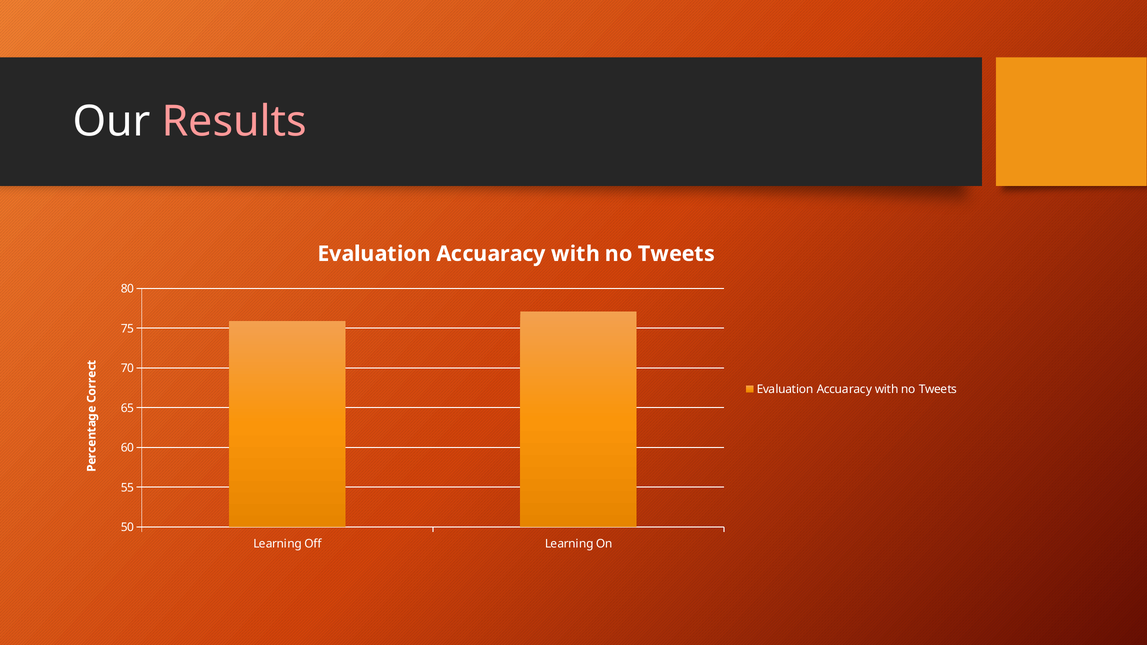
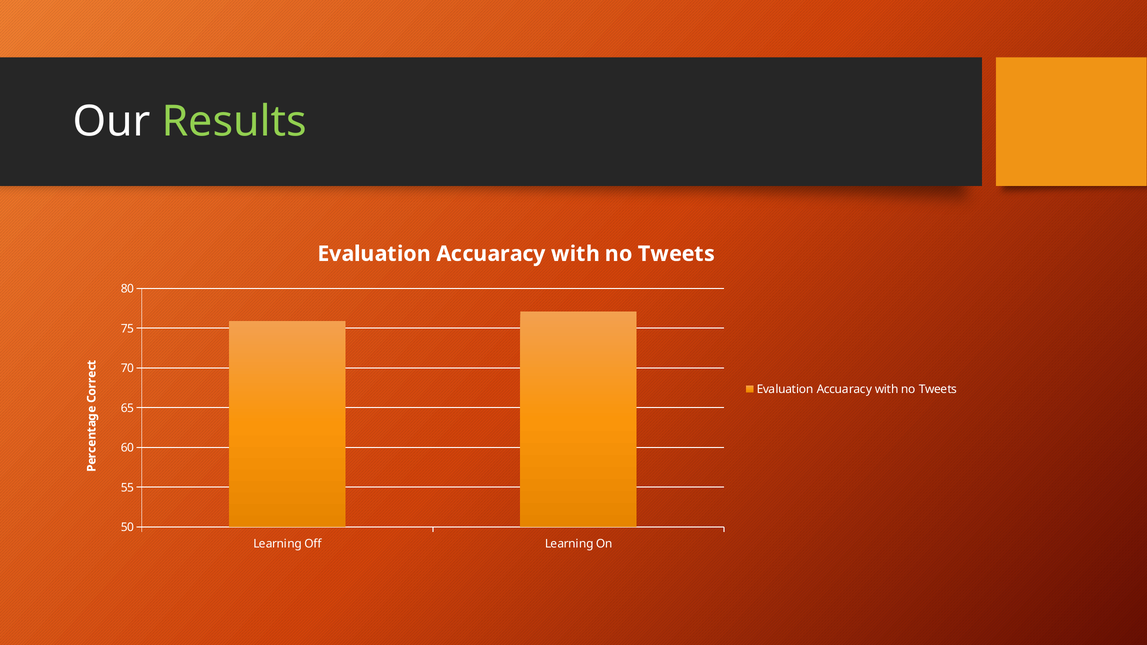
Results colour: pink -> light green
